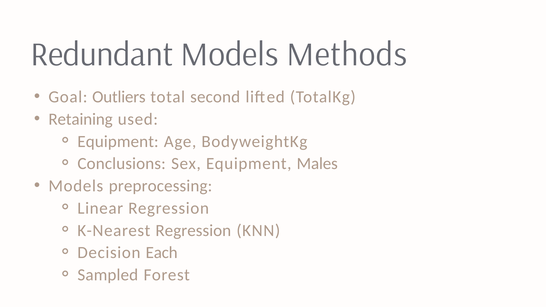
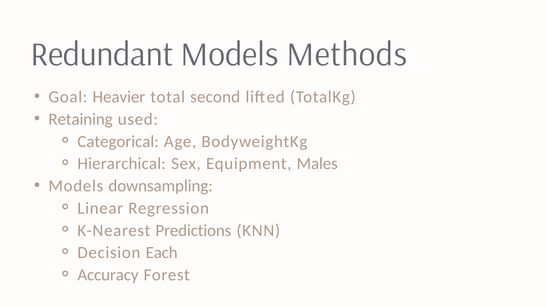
Outliers: Outliers -> Heavier
Equipment at (118, 141): Equipment -> Categorical
Conclusions: Conclusions -> Hierarchical
preprocessing: preprocessing -> downsampling
K-Nearest Regression: Regression -> Predictions
Sampled: Sampled -> Accuracy
